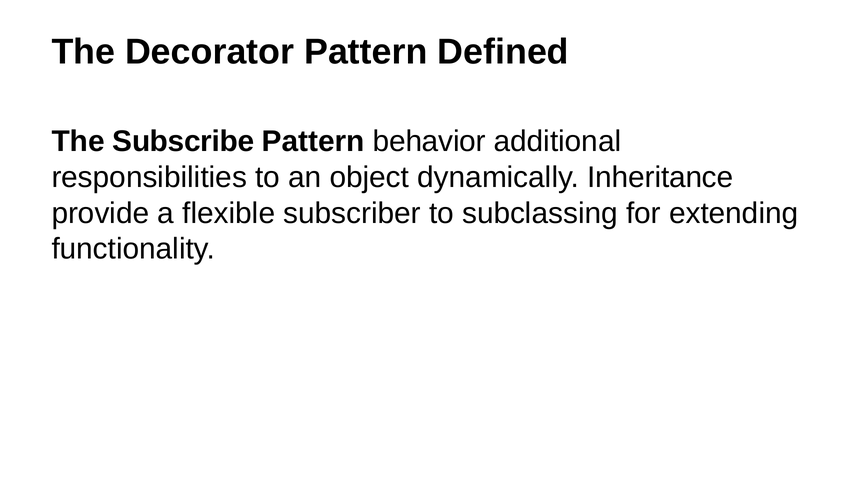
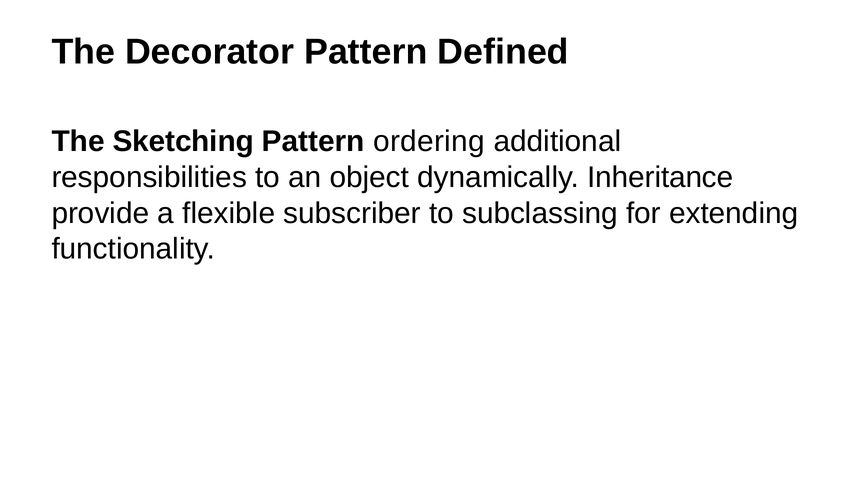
Subscribe: Subscribe -> Sketching
behavior: behavior -> ordering
